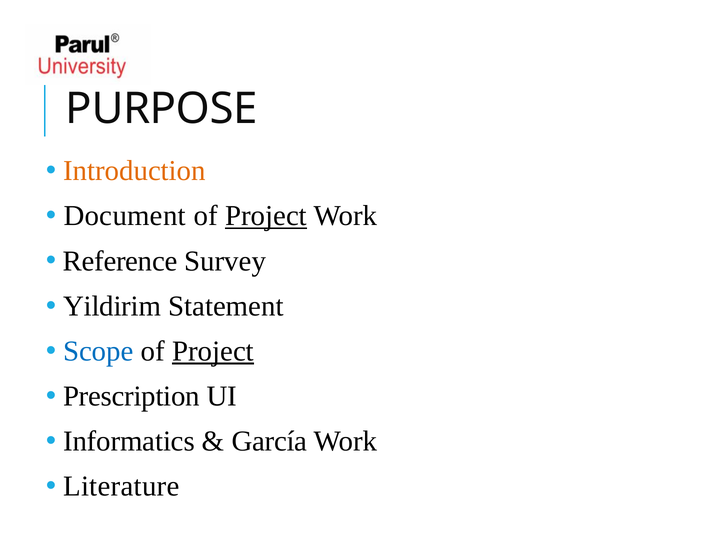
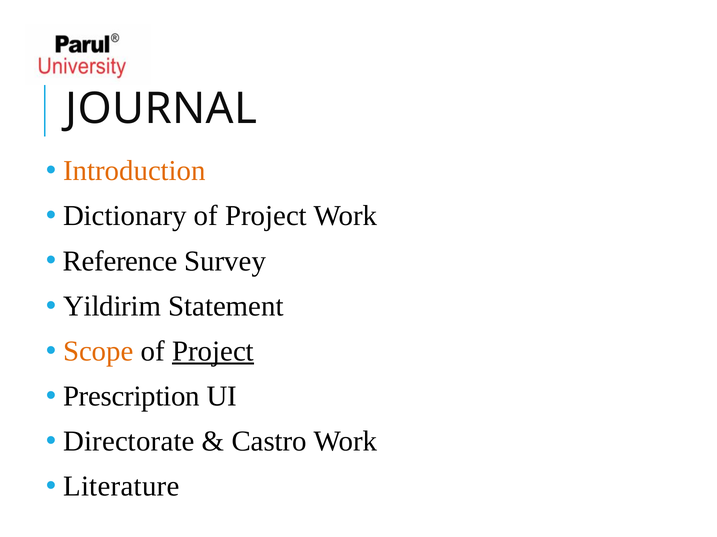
PURPOSE: PURPOSE -> JOURNAL
Document: Document -> Dictionary
Project at (266, 216) underline: present -> none
Scope colour: blue -> orange
Informatics: Informatics -> Directorate
García: García -> Castro
